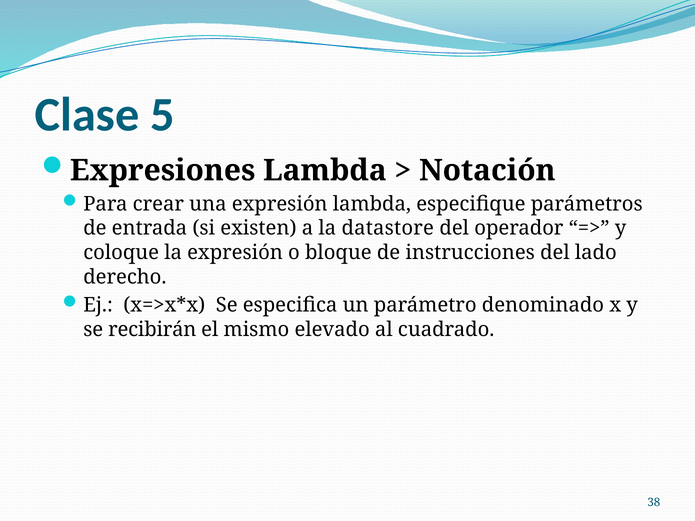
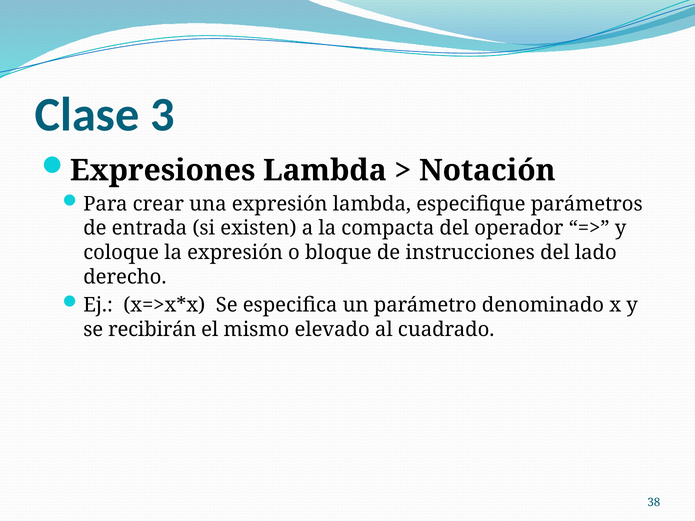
5: 5 -> 3
datastore: datastore -> compacta
